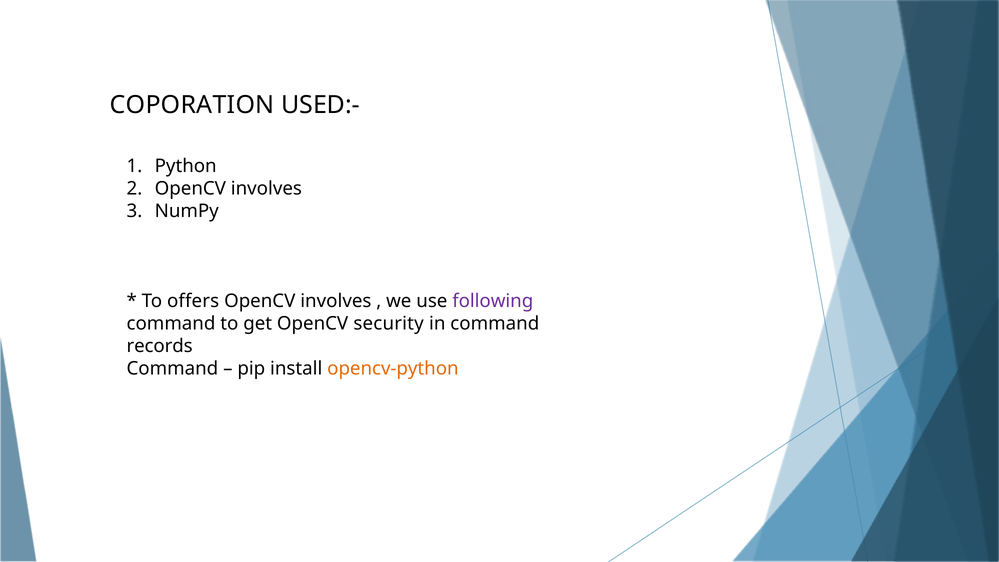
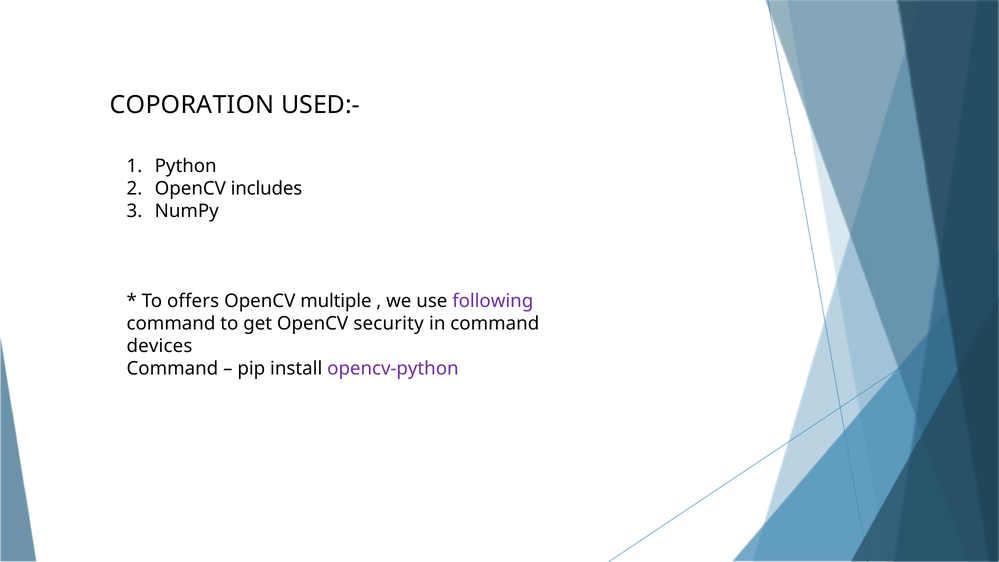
involves at (266, 189): involves -> includes
involves at (336, 301): involves -> multiple
records: records -> devices
opencv-python colour: orange -> purple
